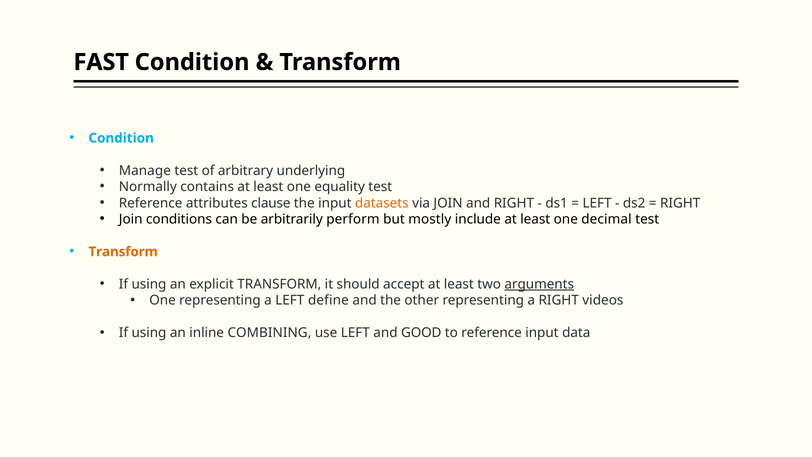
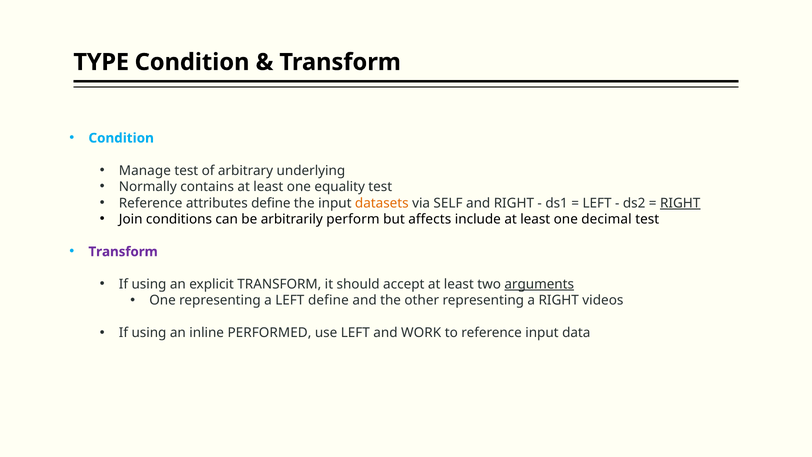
FAST: FAST -> TYPE
attributes clause: clause -> define
via JOIN: JOIN -> SELF
RIGHT at (680, 203) underline: none -> present
mostly: mostly -> affects
Transform at (123, 252) colour: orange -> purple
COMBINING: COMBINING -> PERFORMED
GOOD: GOOD -> WORK
